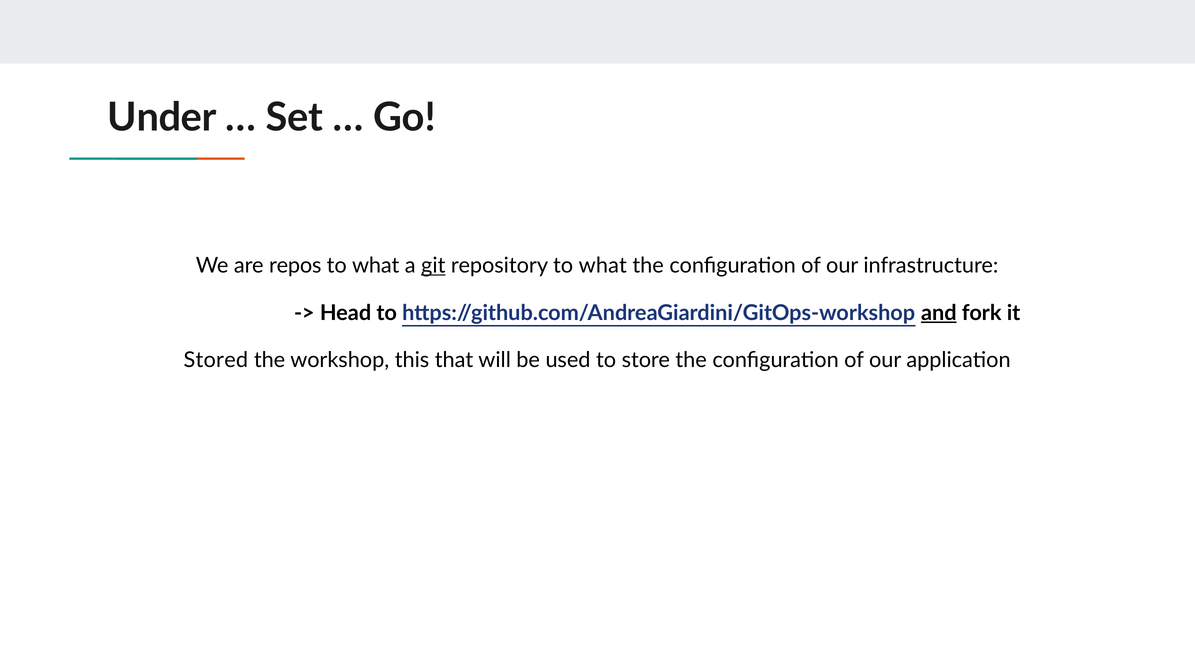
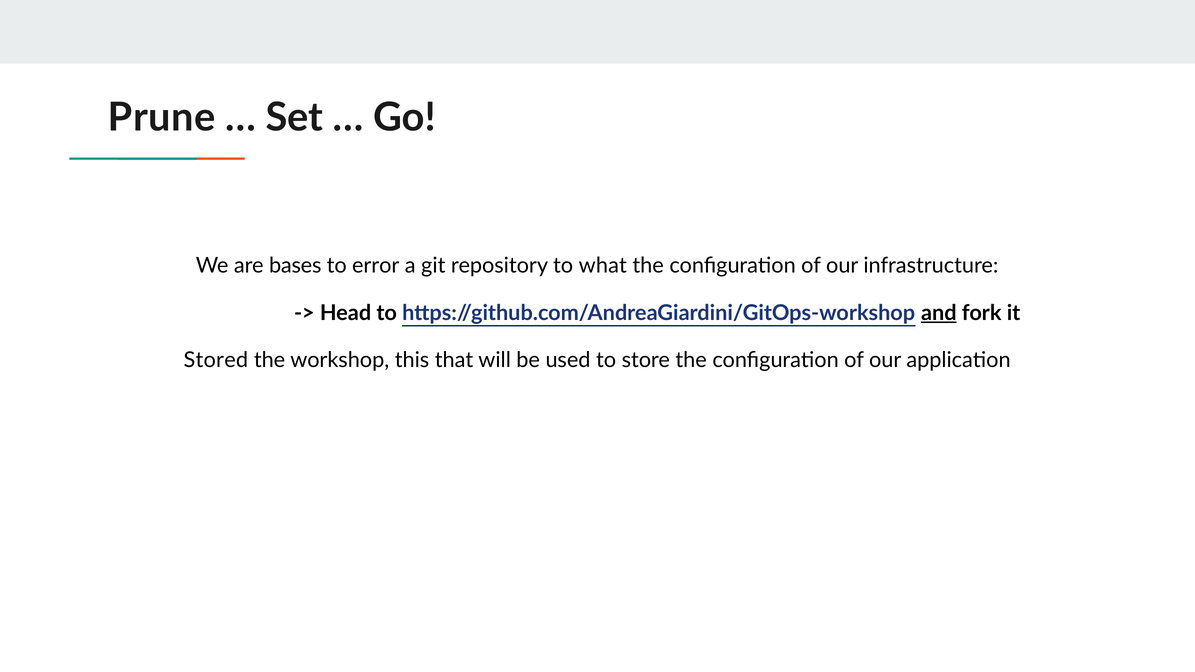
Under: Under -> Prune
repos: repos -> bases
what at (376, 266): what -> error
git underline: present -> none
